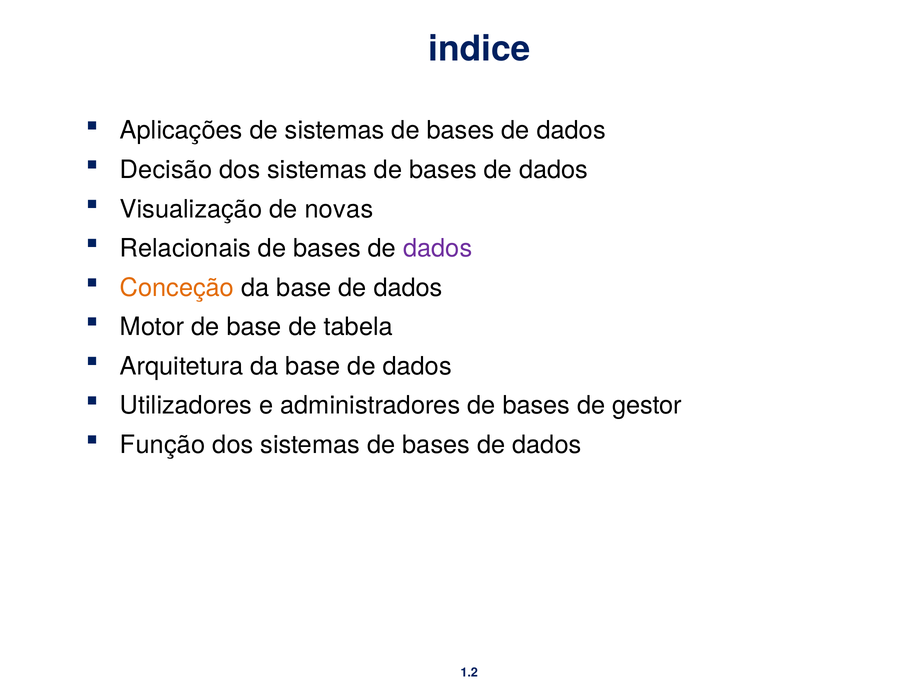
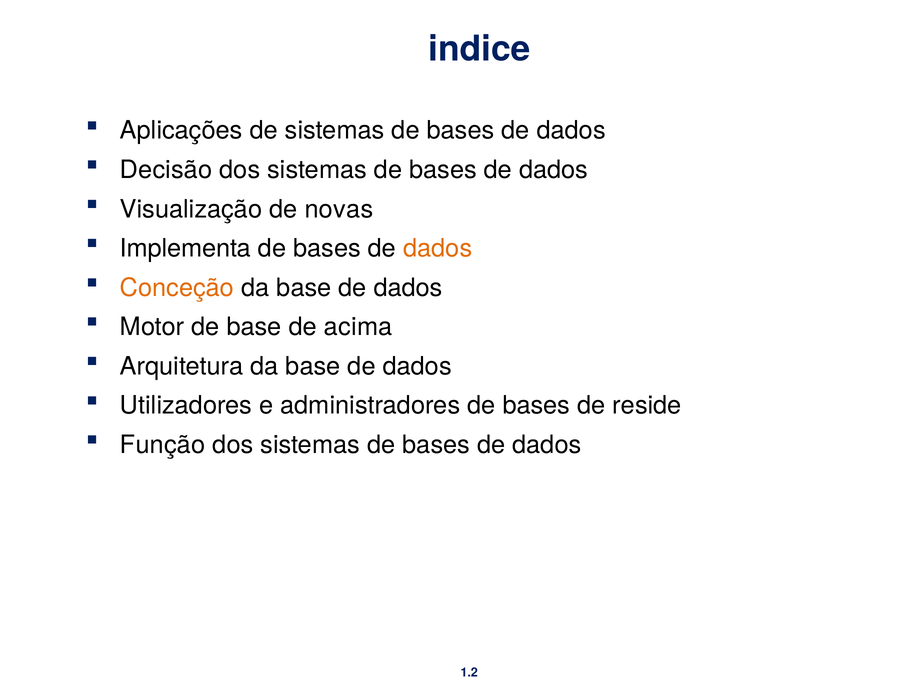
Relacionais: Relacionais -> Implementa
dados at (438, 248) colour: purple -> orange
tabela: tabela -> acima
gestor: gestor -> reside
